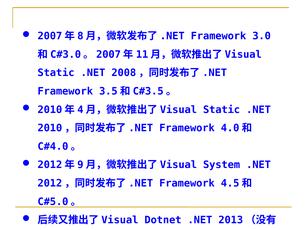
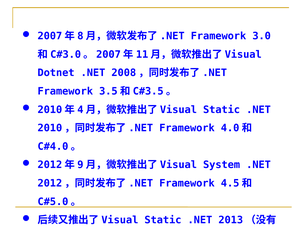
Static at (56, 73): Static -> Dotnet
Dotnet at (163, 220): Dotnet -> Static
